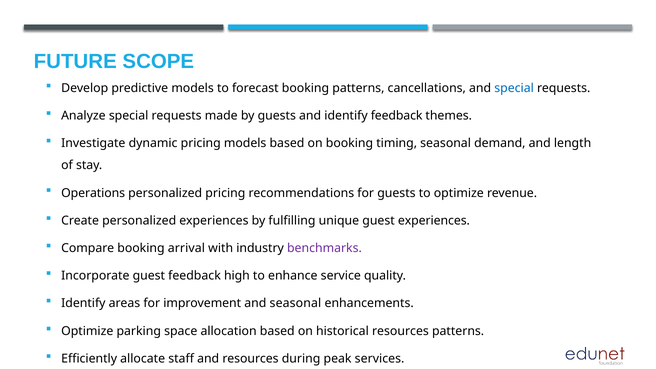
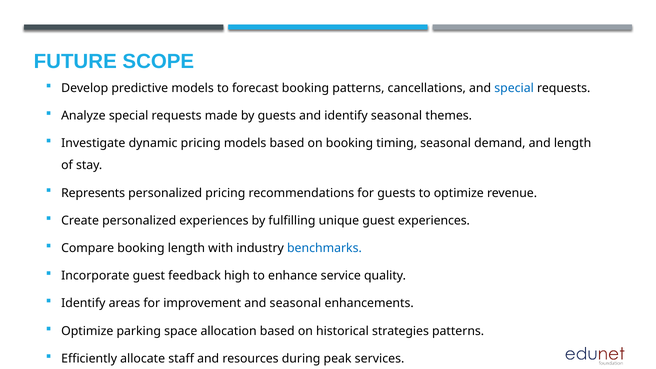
identify feedback: feedback -> seasonal
Operations: Operations -> Represents
booking arrival: arrival -> length
benchmarks colour: purple -> blue
historical resources: resources -> strategies
